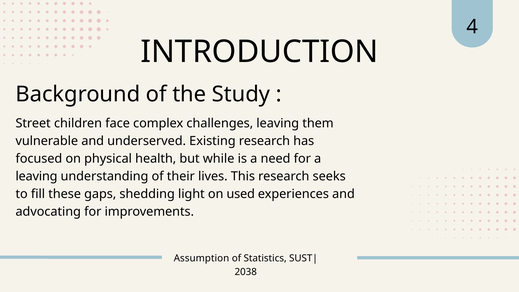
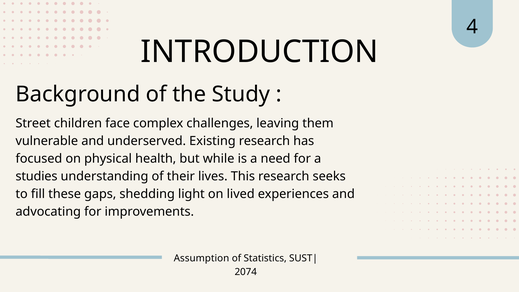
leaving at (37, 176): leaving -> studies
used: used -> lived
2038: 2038 -> 2074
